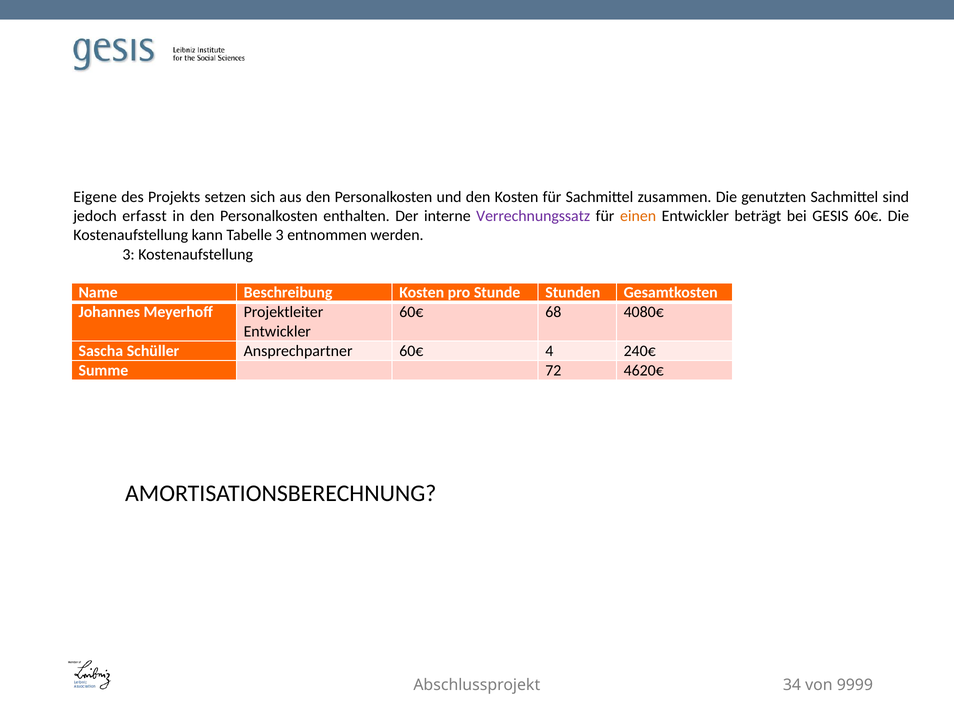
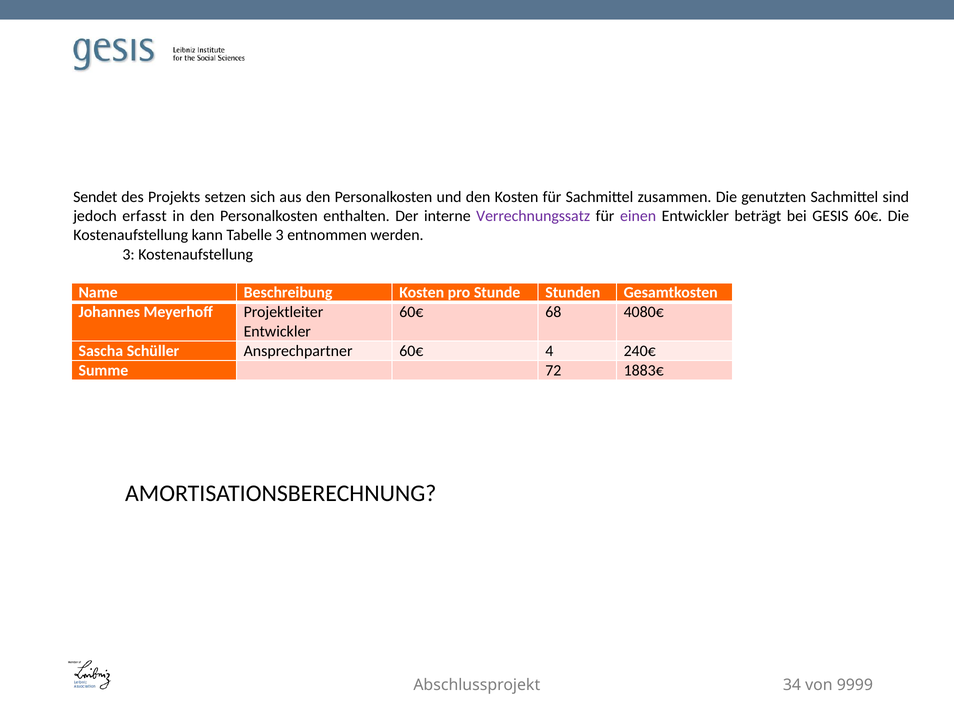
Eigene: Eigene -> Sendet
einen colour: orange -> purple
4620€: 4620€ -> 1883€
